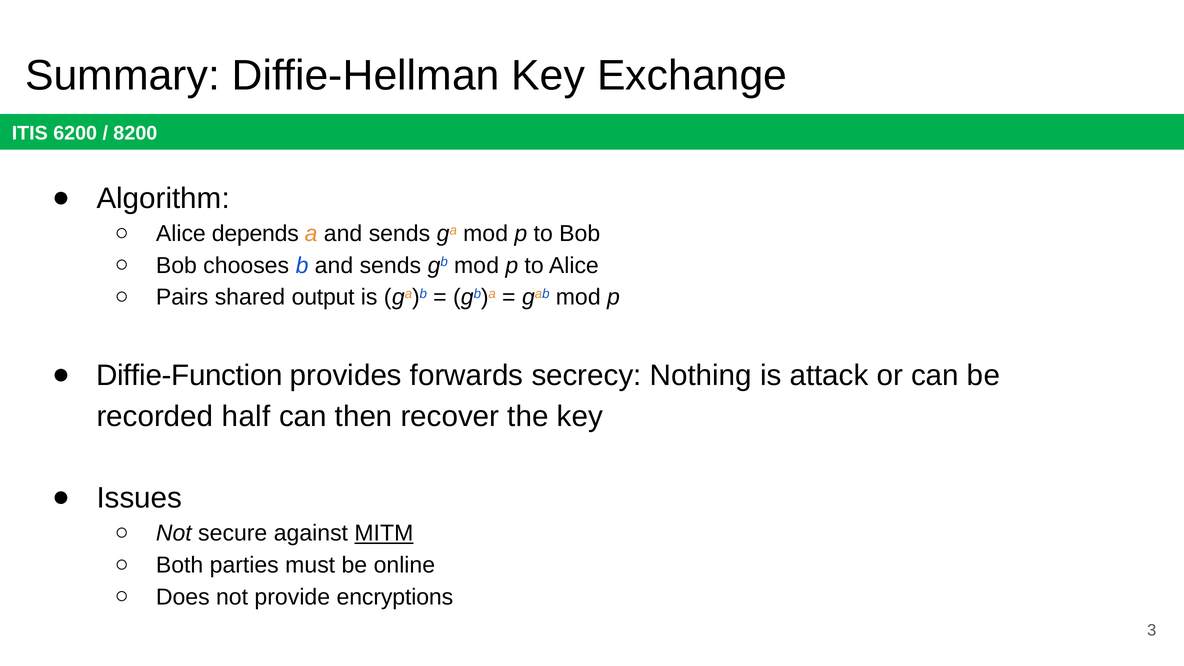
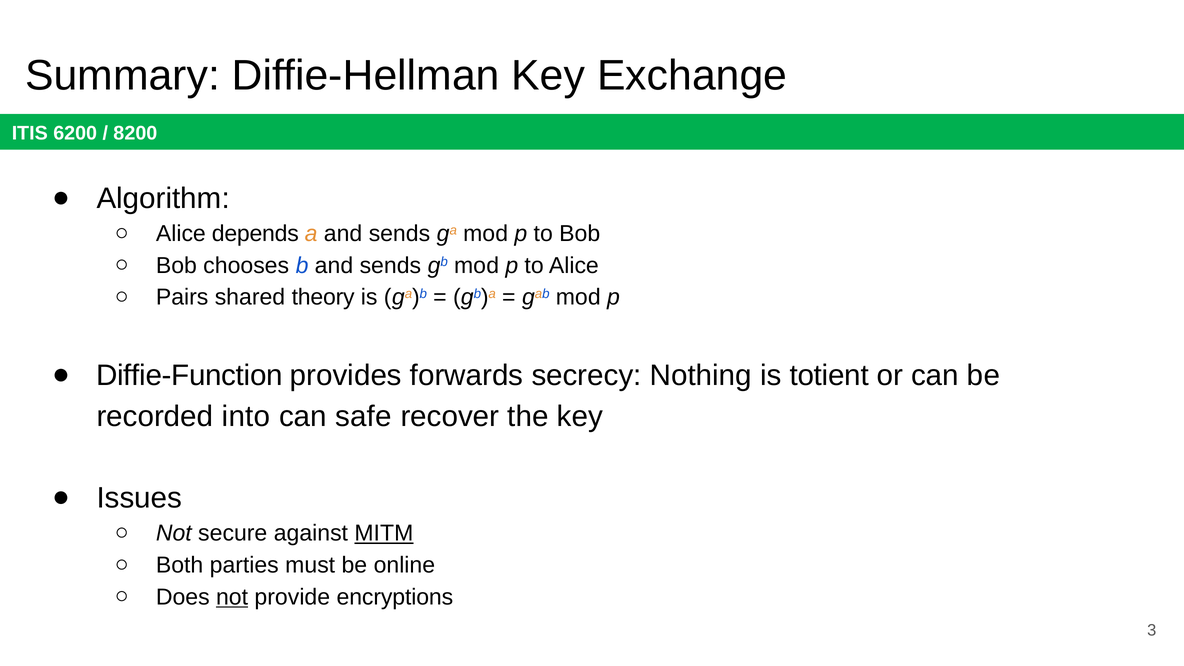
output: output -> theory
attack: attack -> totient
half: half -> into
then: then -> safe
not at (232, 597) underline: none -> present
